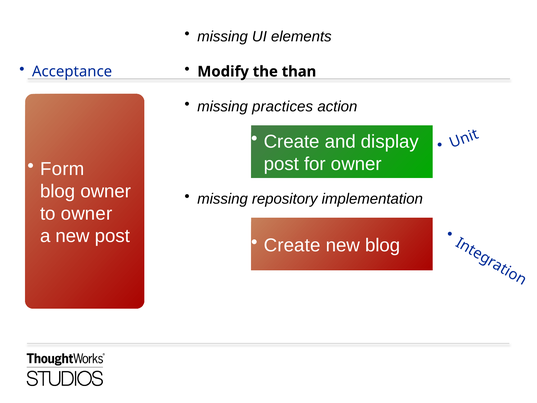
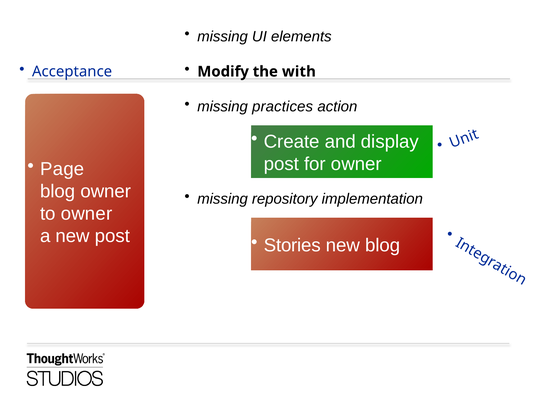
than: than -> with
Form: Form -> Page
Create at (292, 245): Create -> Stories
